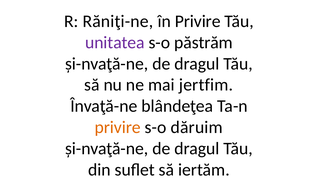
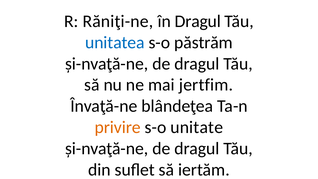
în Privire: Privire -> Dragul
unitatea colour: purple -> blue
dăruim: dăruim -> unitate
